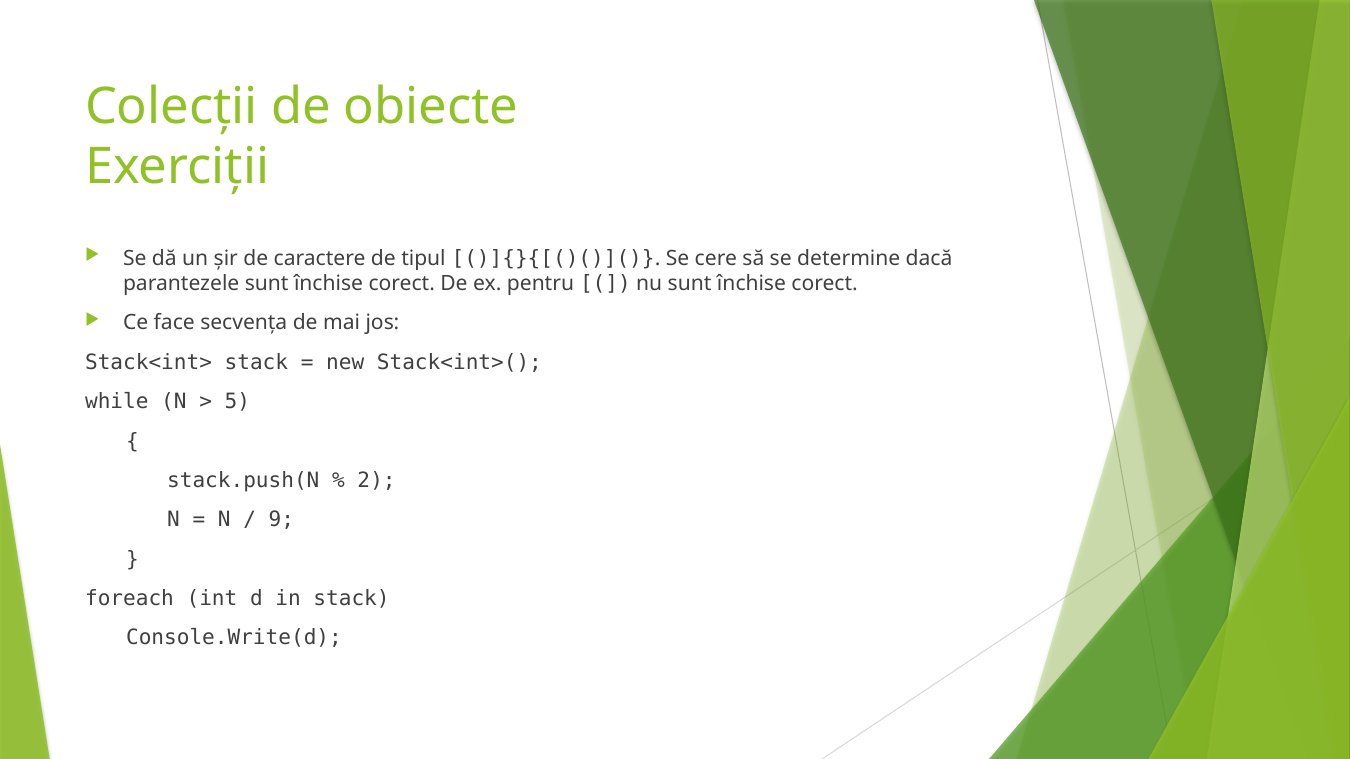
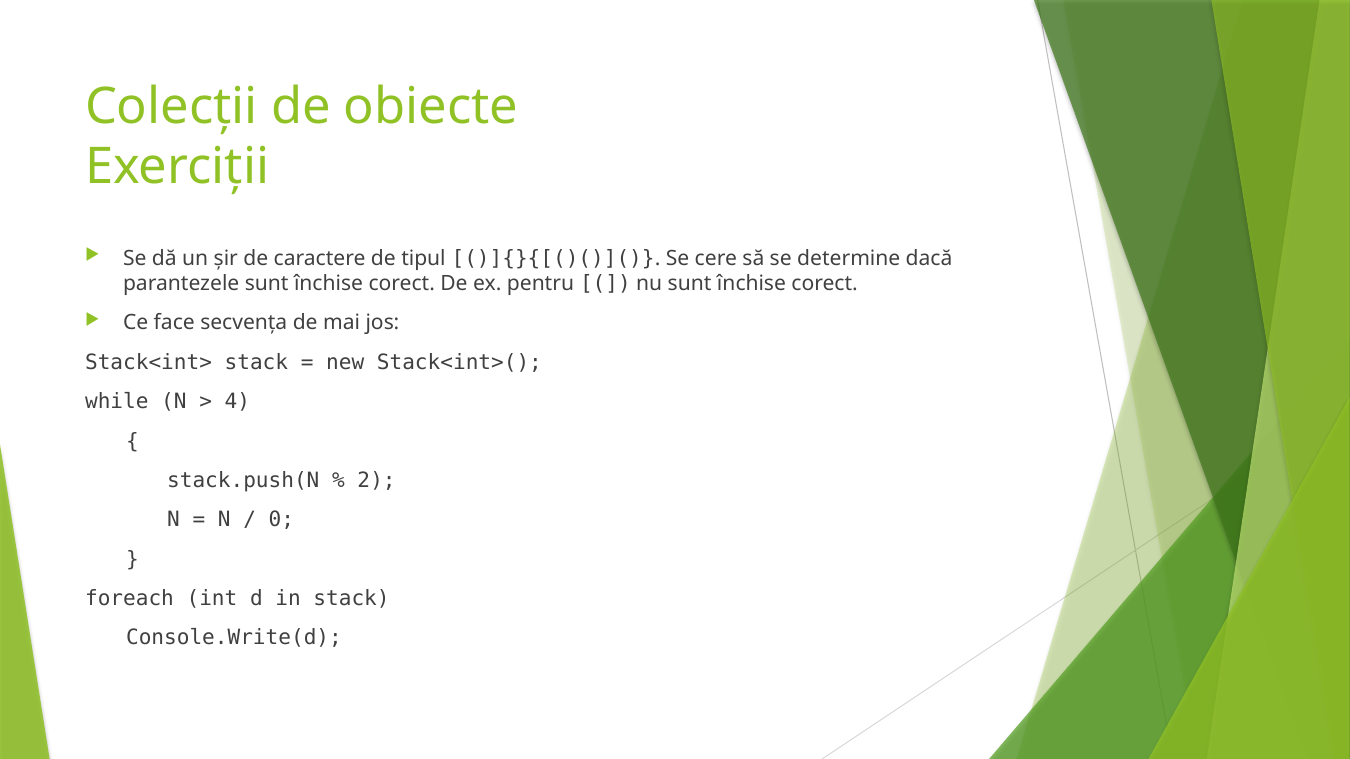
5: 5 -> 4
9: 9 -> 0
